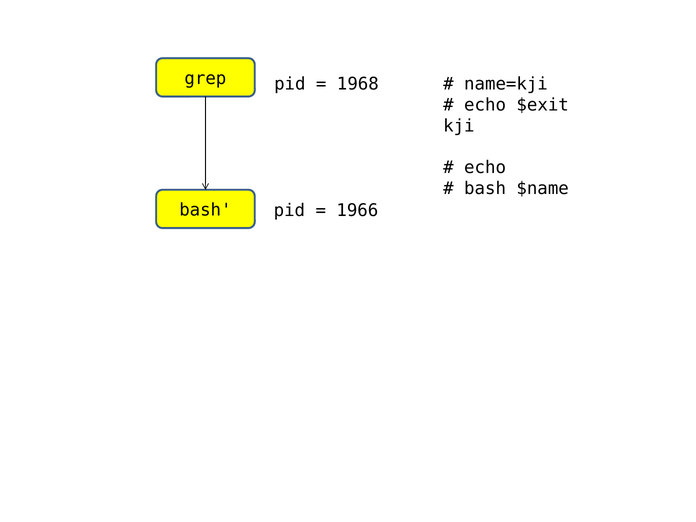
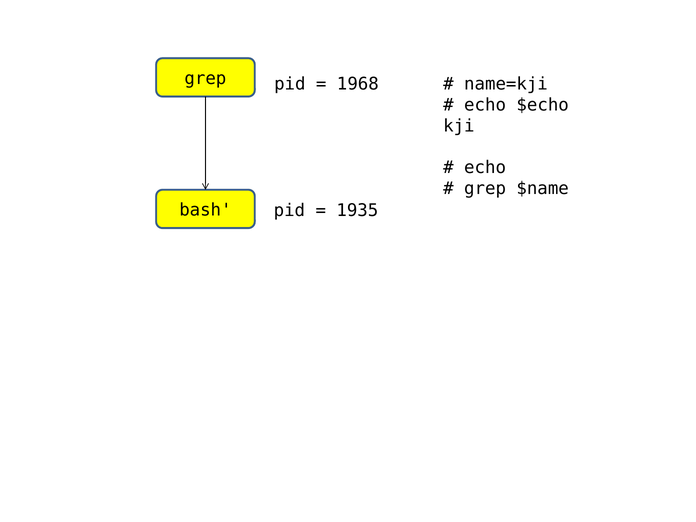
$exit: $exit -> $echo
bash at (485, 189): bash -> grep
1966: 1966 -> 1935
